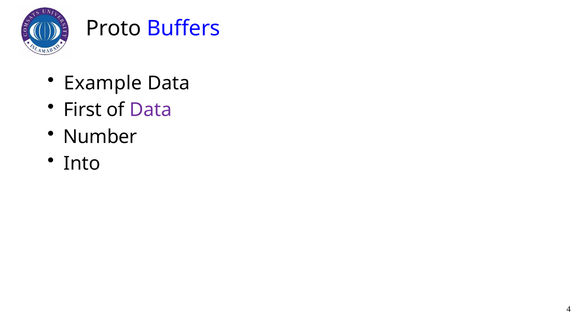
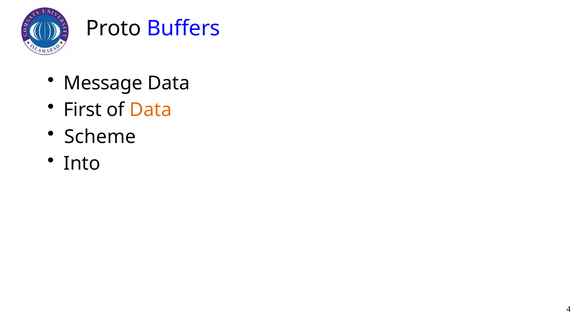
Example: Example -> Message
Data at (151, 110) colour: purple -> orange
Number: Number -> Scheme
